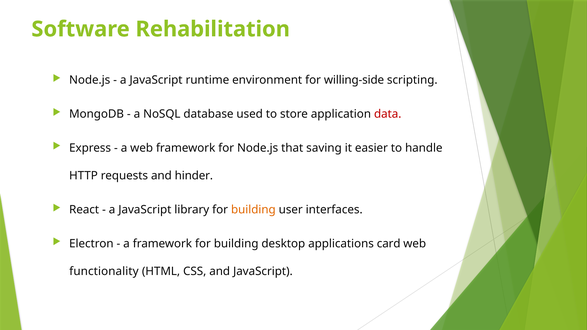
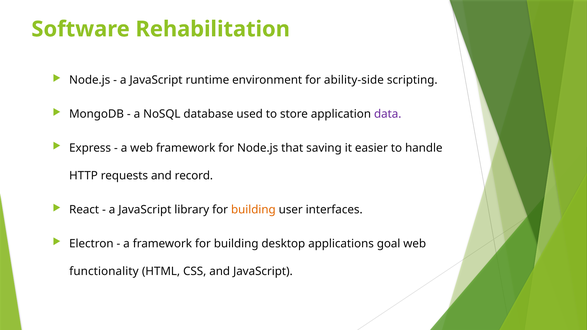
willing-side: willing-side -> ability-side
data colour: red -> purple
hinder: hinder -> record
card: card -> goal
